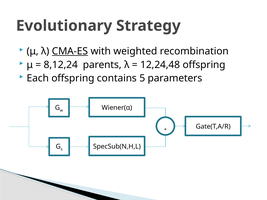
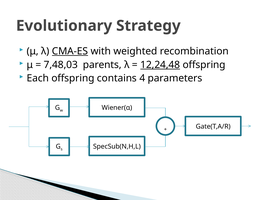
8,12,24: 8,12,24 -> 7,48,03
12,24,48 underline: none -> present
5: 5 -> 4
